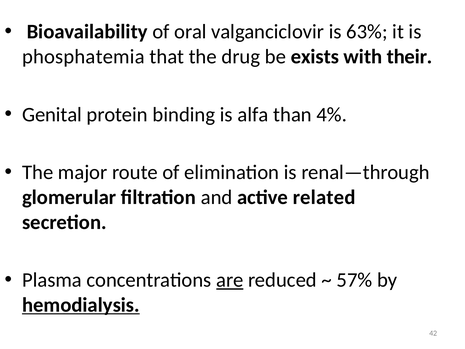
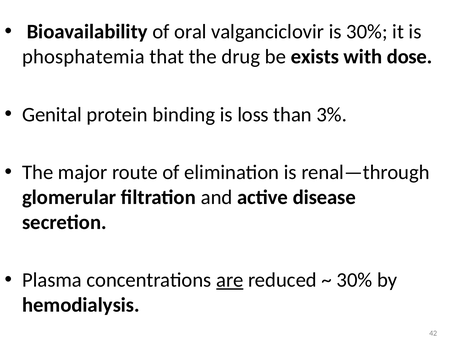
is 63%: 63% -> 30%
their: their -> dose
alfa: alfa -> loss
4%: 4% -> 3%
related: related -> disease
57% at (354, 280): 57% -> 30%
hemodialysis underline: present -> none
